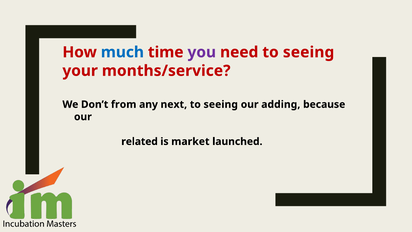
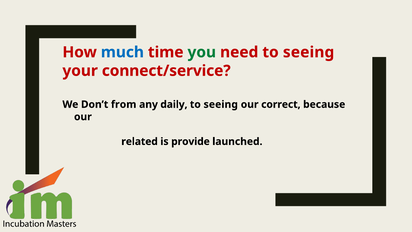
you colour: purple -> green
months/service: months/service -> connect/service
next: next -> daily
adding: adding -> correct
market: market -> provide
